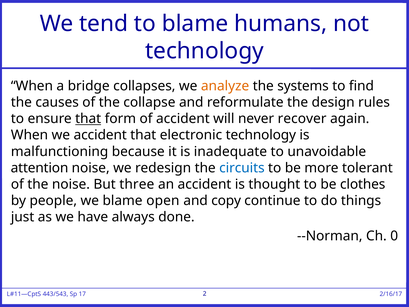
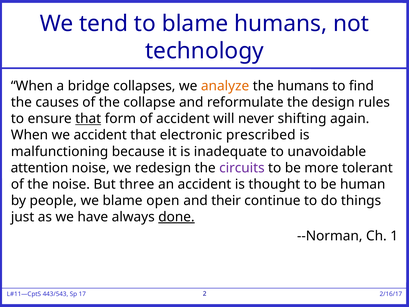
the systems: systems -> humans
recover: recover -> shifting
electronic technology: technology -> prescribed
circuits colour: blue -> purple
clothes: clothes -> human
copy: copy -> their
done underline: none -> present
0: 0 -> 1
